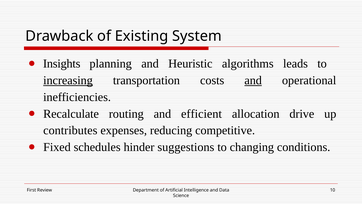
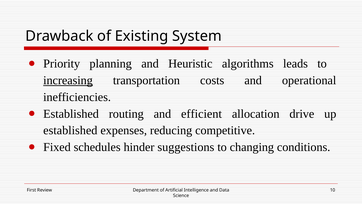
Insights: Insights -> Priority
and at (253, 80) underline: present -> none
Recalculate at (71, 114): Recalculate -> Established
contributes at (70, 130): contributes -> established
